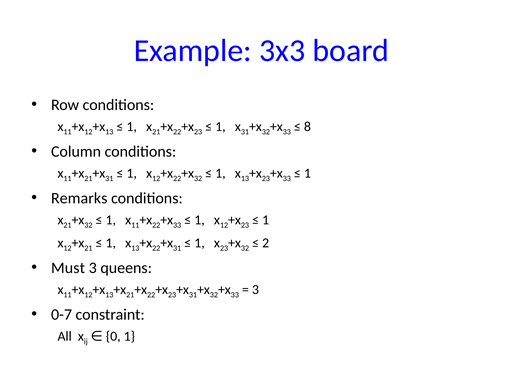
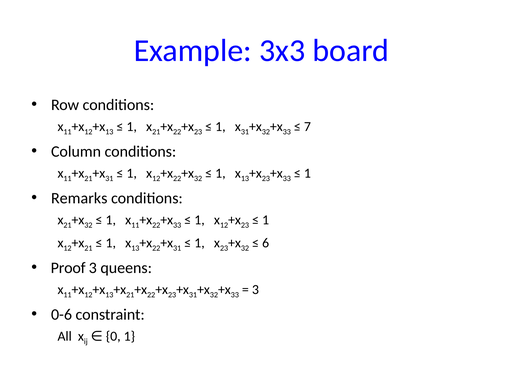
8: 8 -> 7
2: 2 -> 6
Must: Must -> Proof
0-7: 0-7 -> 0-6
